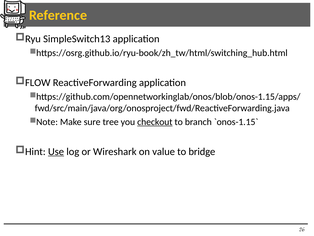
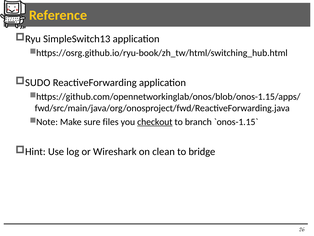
FLOW: FLOW -> SUDO
tree: tree -> files
Use underline: present -> none
value: value -> clean
